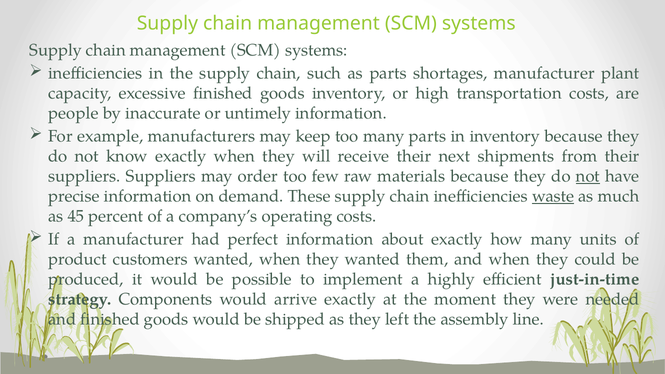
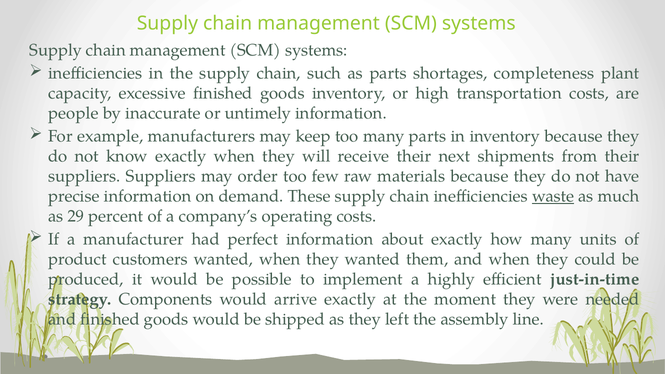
shortages manufacturer: manufacturer -> completeness
not at (588, 176) underline: present -> none
45: 45 -> 29
